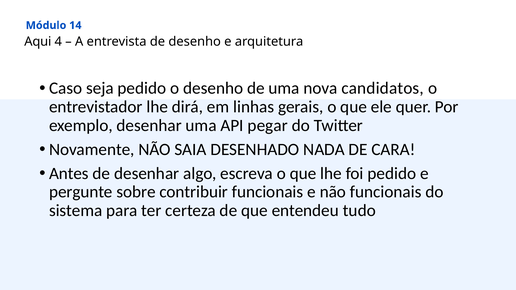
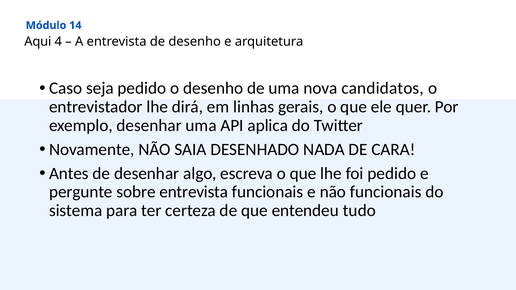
pegar: pegar -> aplica
sobre contribuir: contribuir -> entrevista
